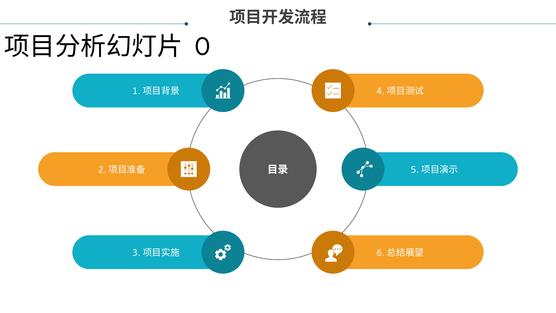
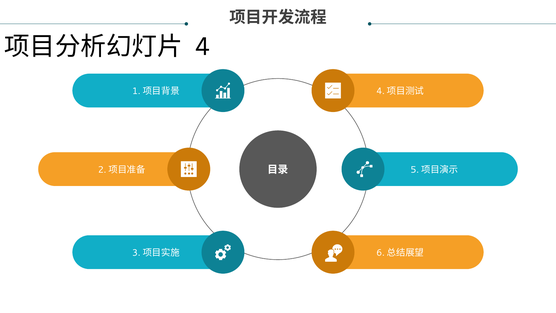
0: 0 -> 4
